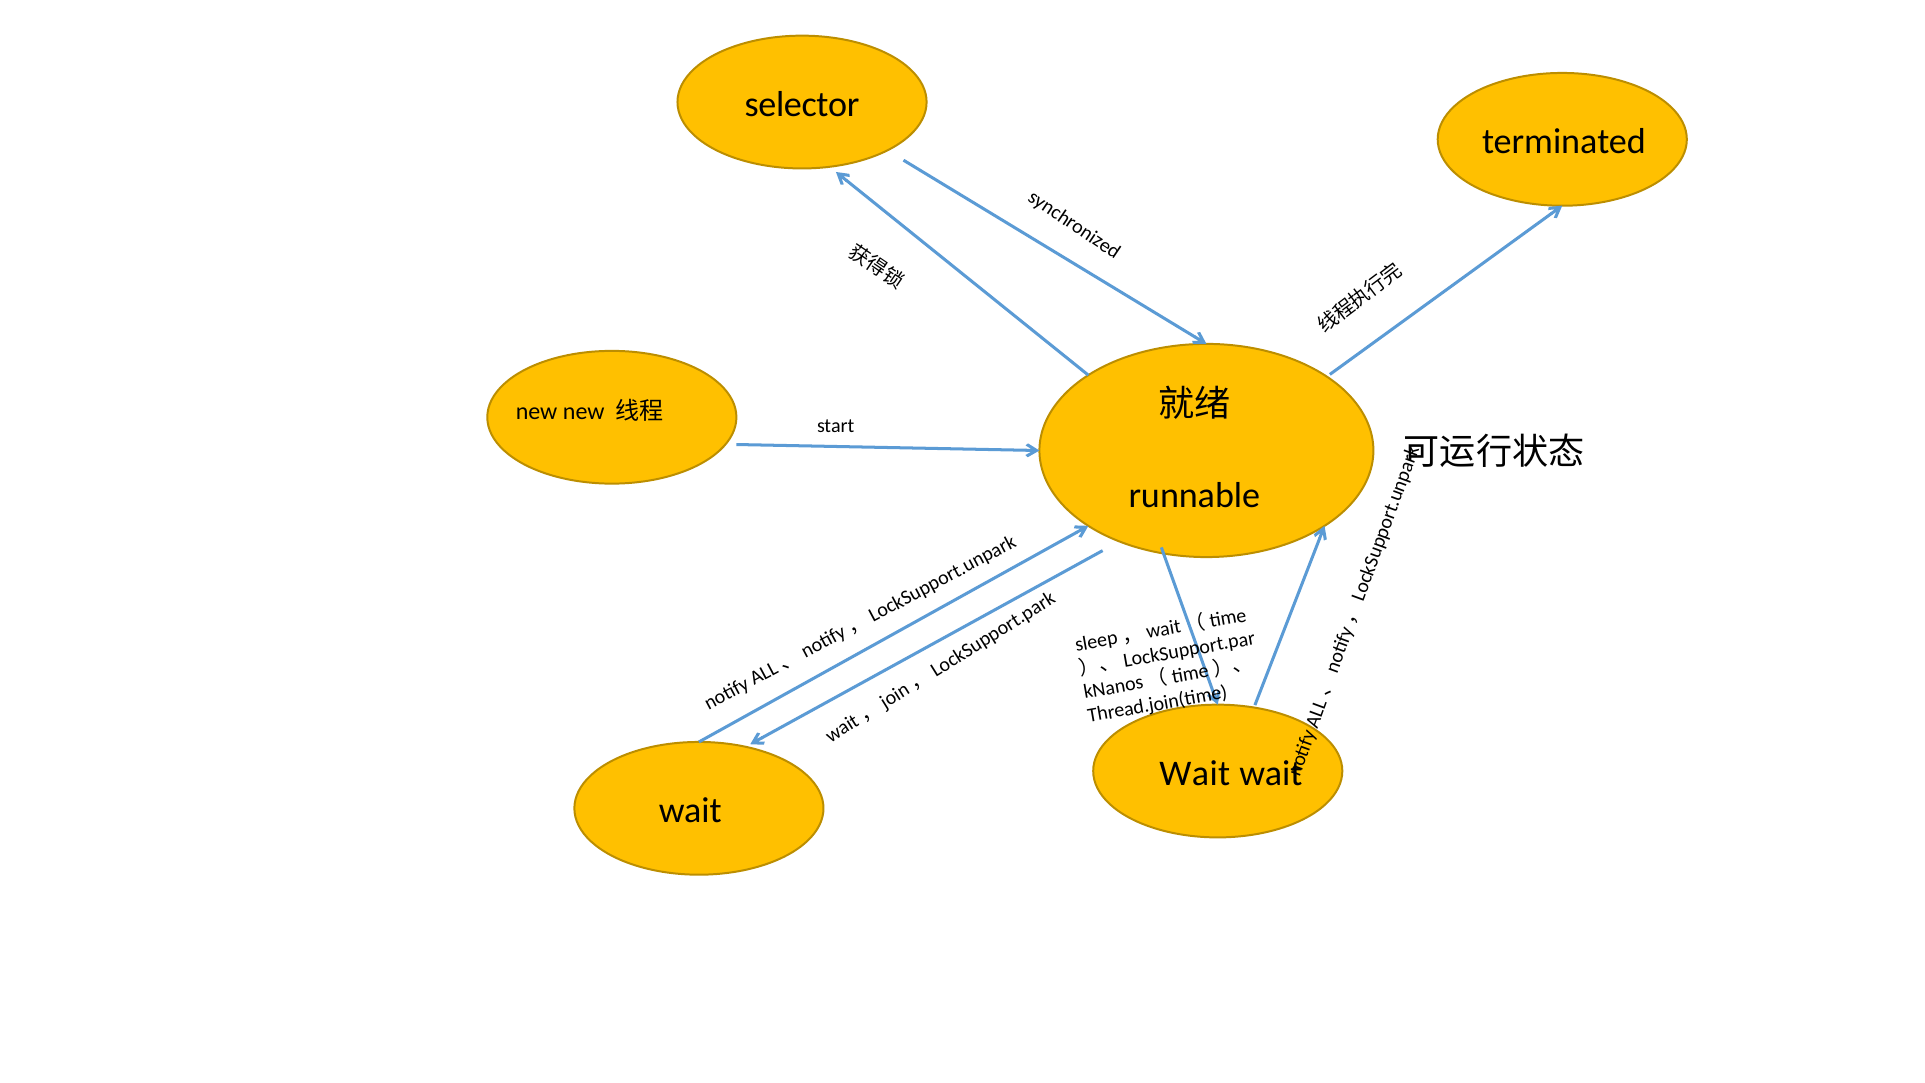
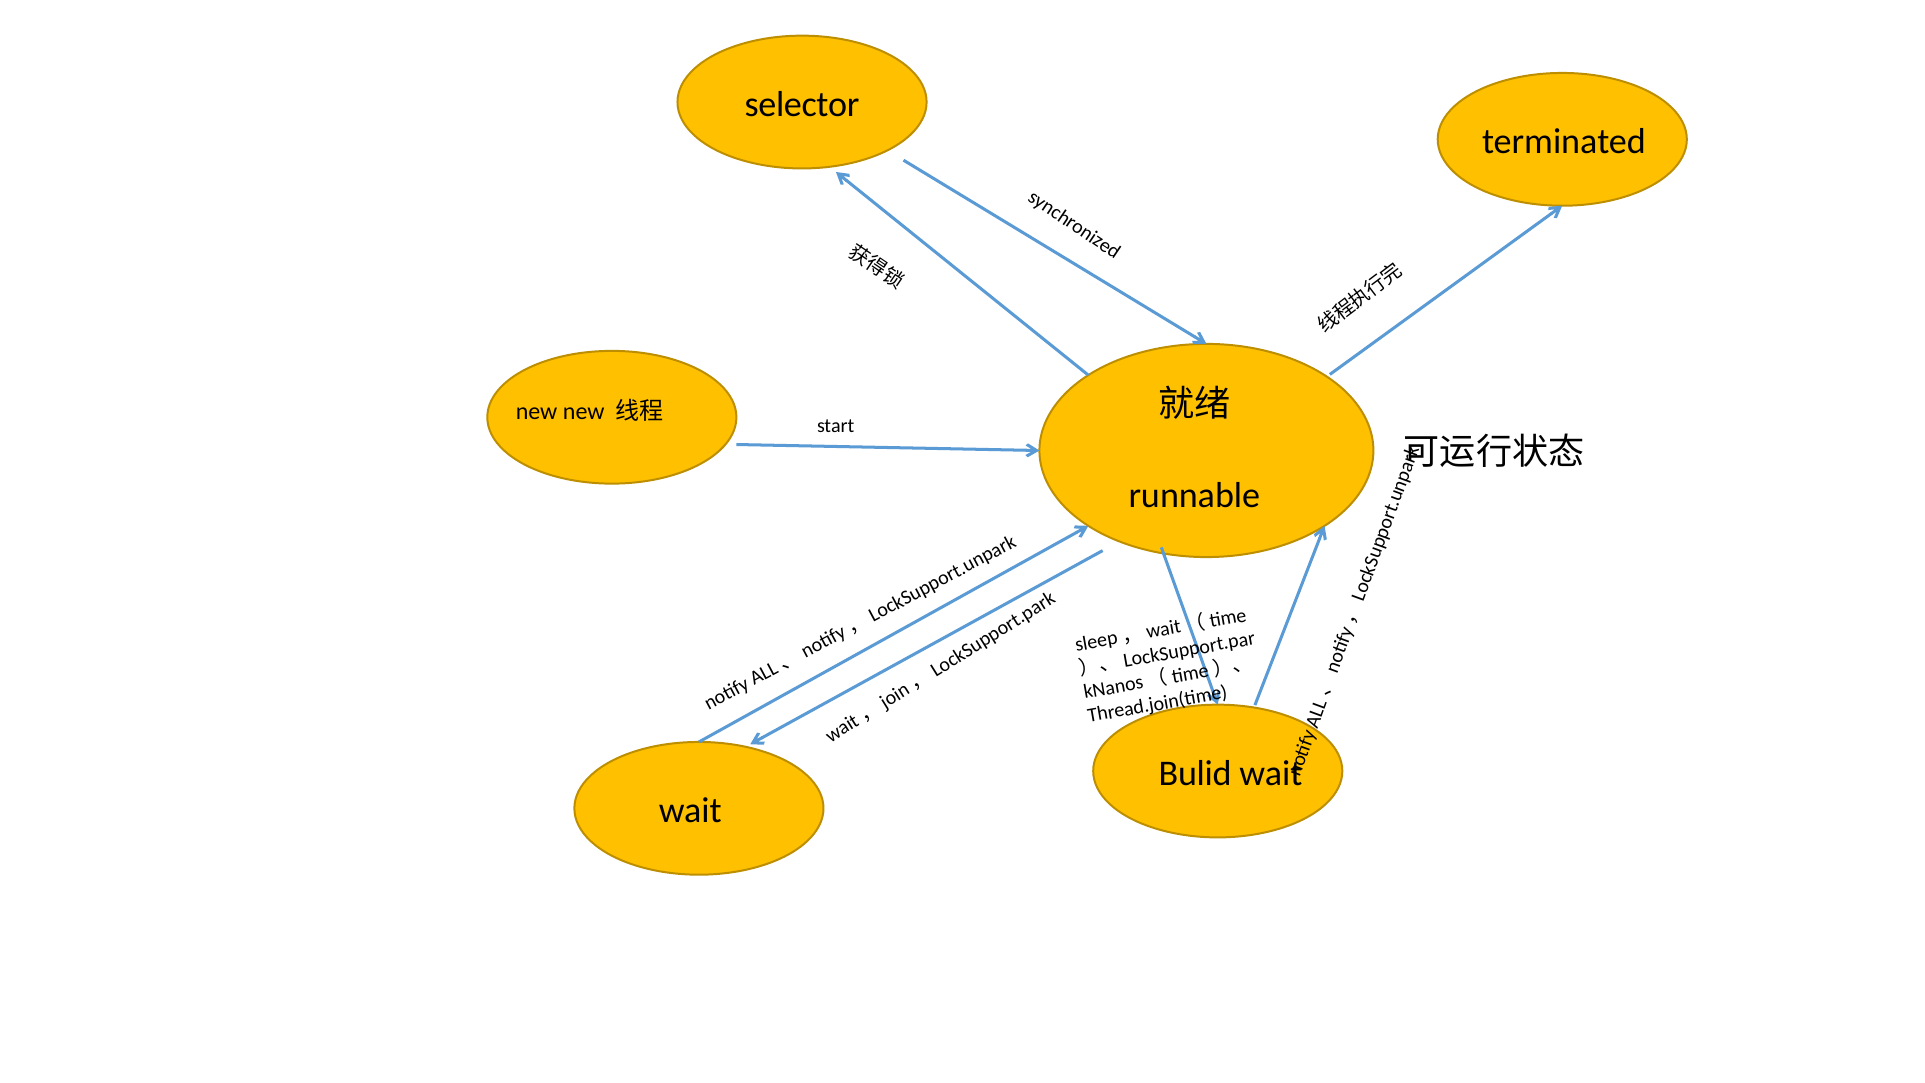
Wait at (1195, 773): Wait -> Bulid
